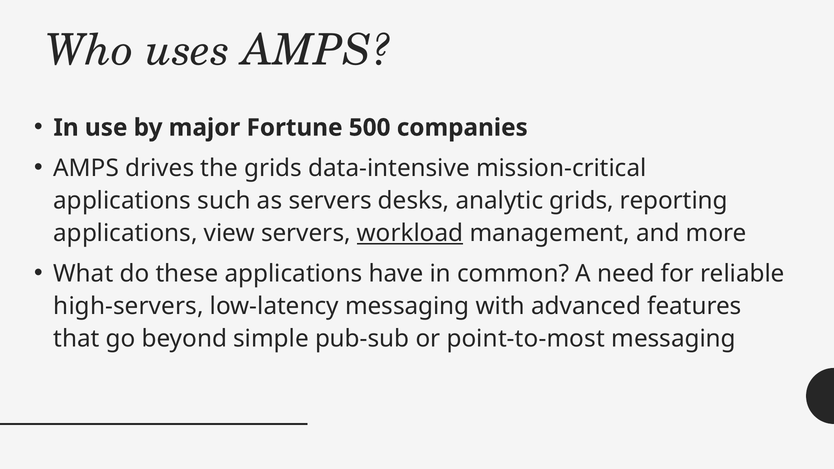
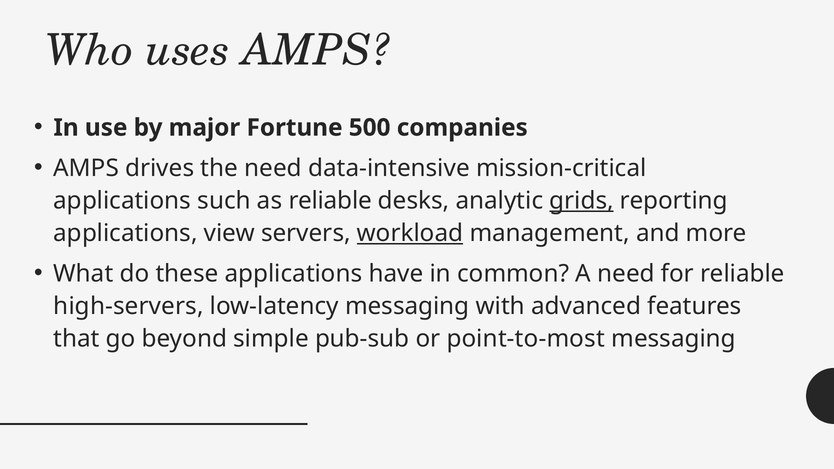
the grids: grids -> need
as servers: servers -> reliable
grids at (582, 201) underline: none -> present
